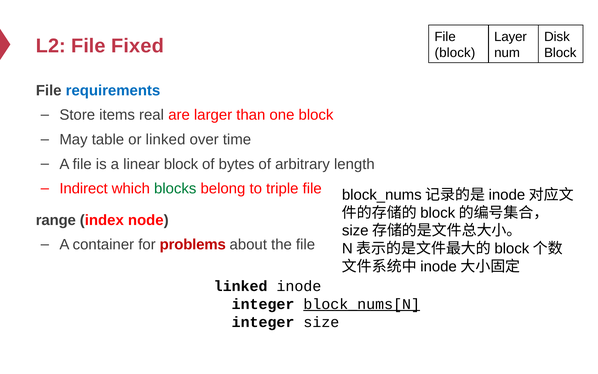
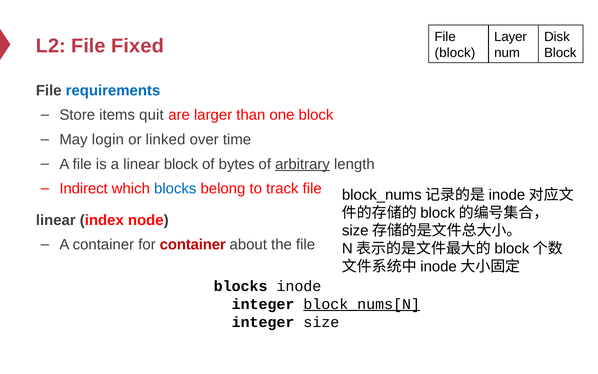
real: real -> quit
table: table -> login
arbitrary underline: none -> present
blocks at (175, 188) colour: green -> blue
triple: triple -> track
range at (56, 220): range -> linear
for problems: problems -> container
linked at (241, 286): linked -> blocks
